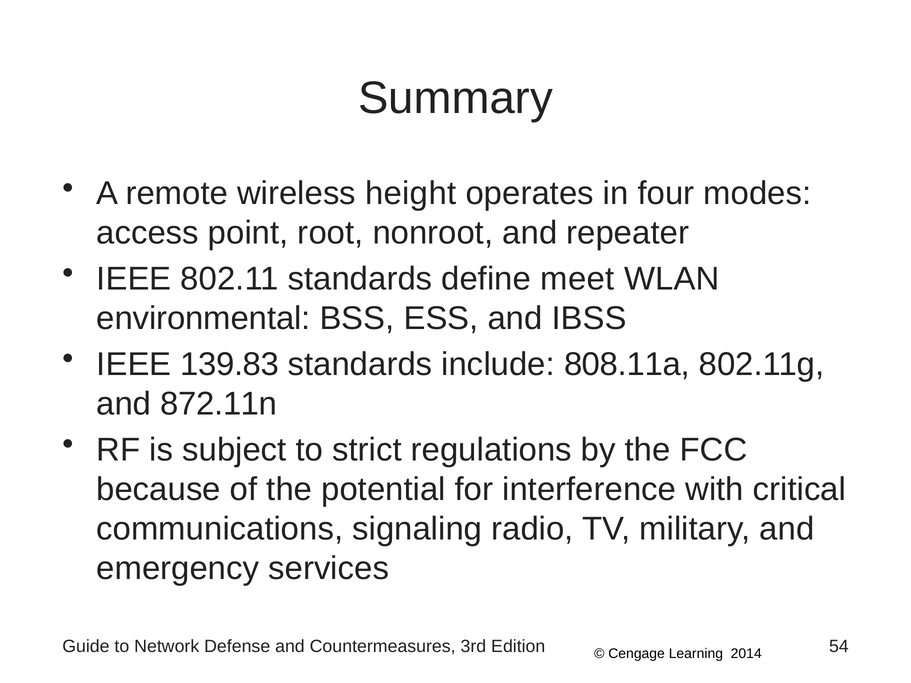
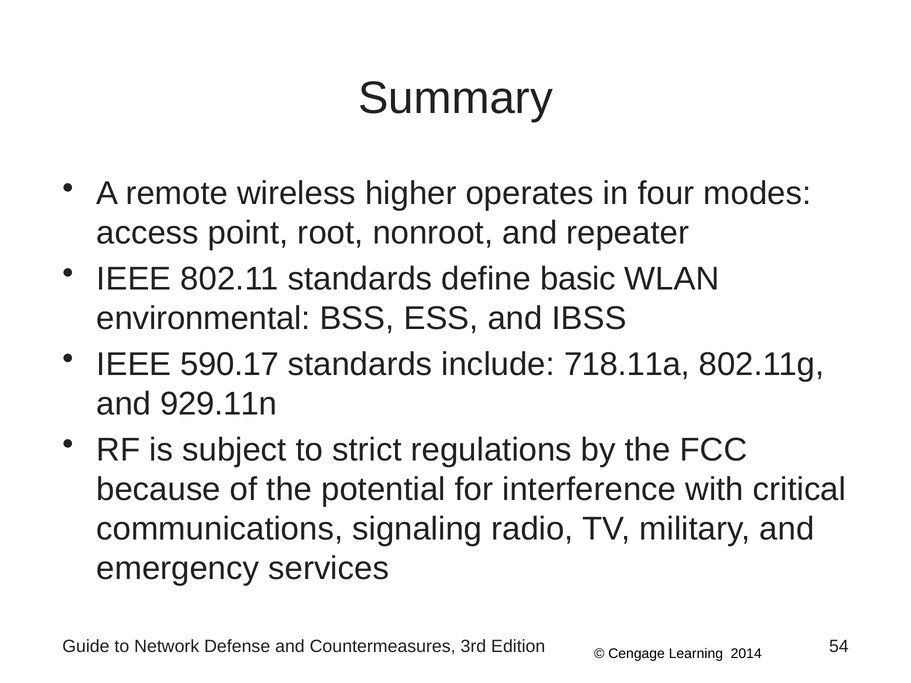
height: height -> higher
meet: meet -> basic
139.83: 139.83 -> 590.17
808.11a: 808.11a -> 718.11a
872.11n: 872.11n -> 929.11n
